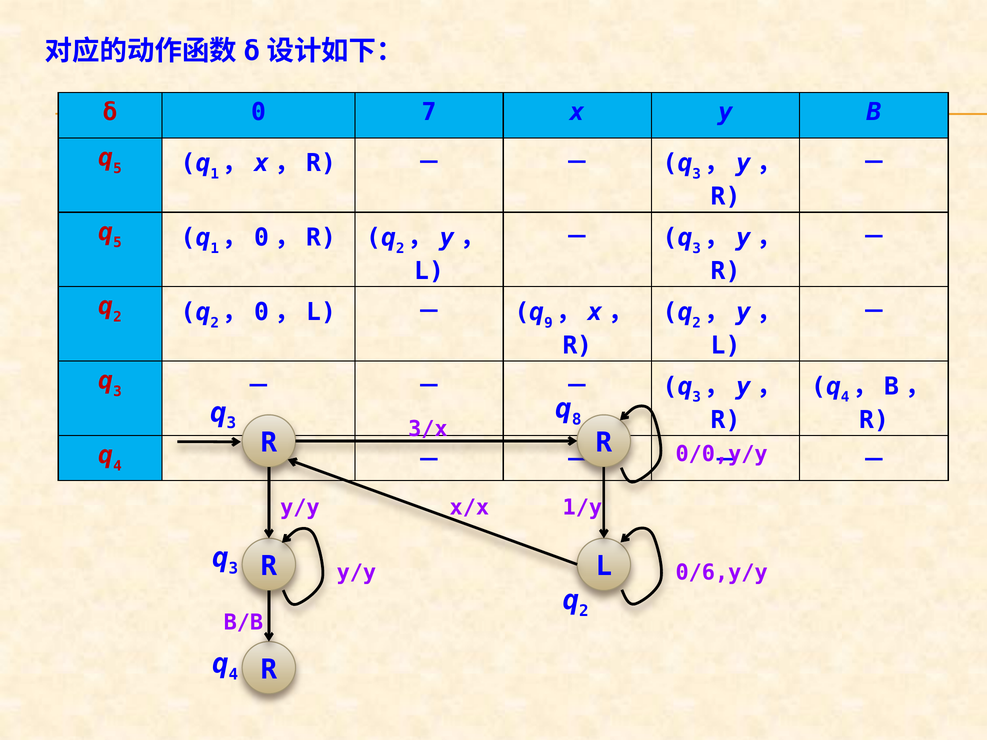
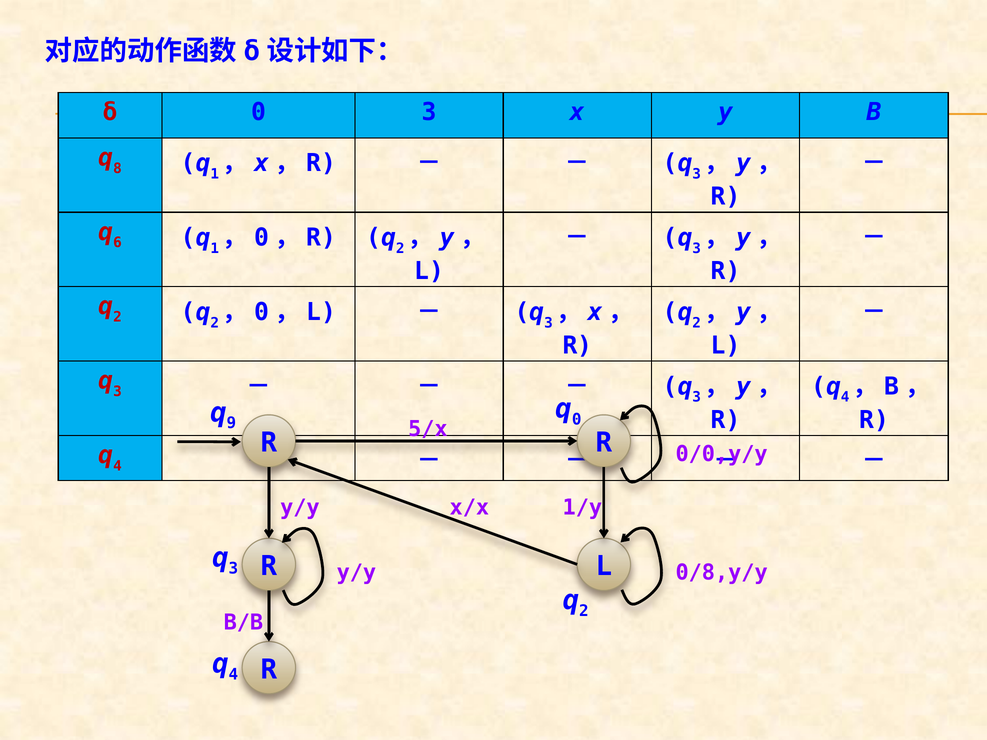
0 7: 7 -> 3
5 at (118, 168): 5 -> 8
5 at (118, 243): 5 -> 6
9 at (548, 323): 9 -> 3
8 at (577, 419): 8 -> 0
3 at (231, 423): 3 -> 9
3/x: 3/x -> 5/x
0/6,y/y: 0/6,y/y -> 0/8,y/y
